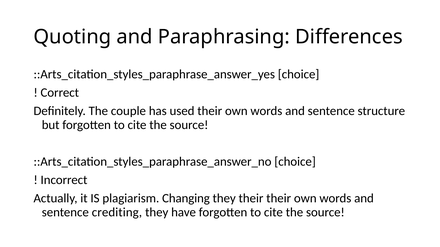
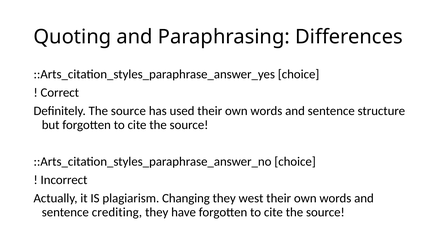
Definitely The couple: couple -> source
they their: their -> west
